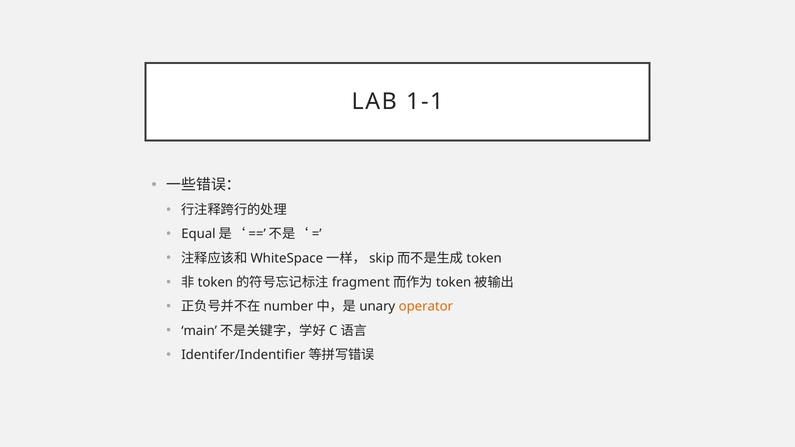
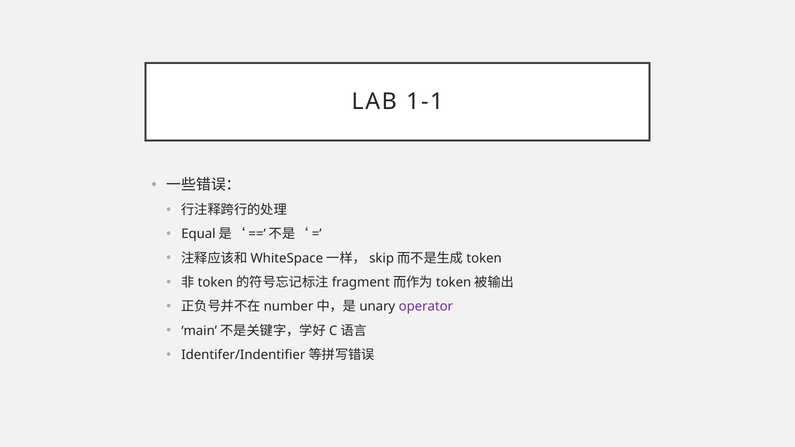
operator colour: orange -> purple
